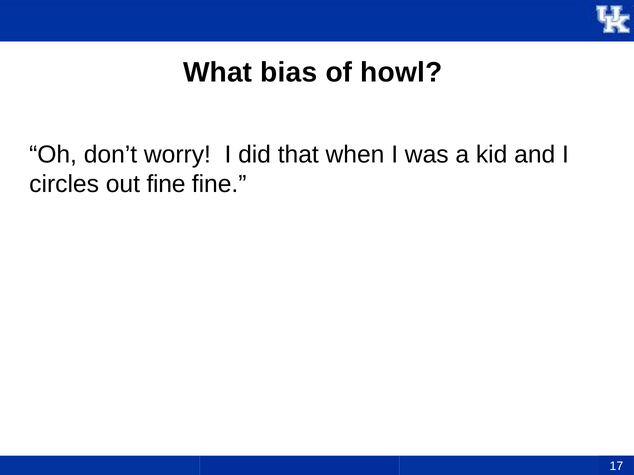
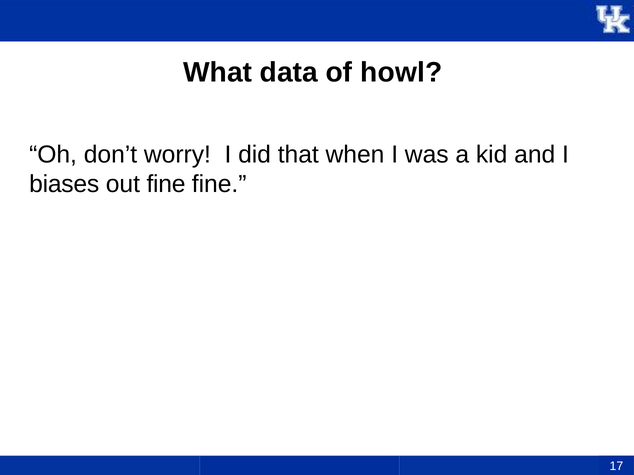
bias: bias -> data
circles: circles -> biases
